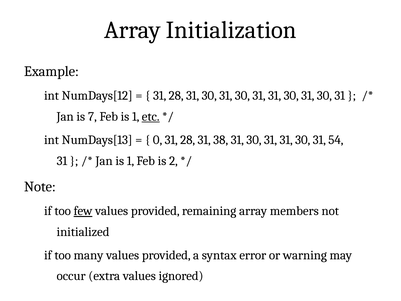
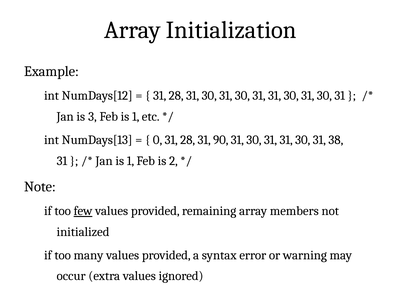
7: 7 -> 3
etc underline: present -> none
38: 38 -> 90
54: 54 -> 38
